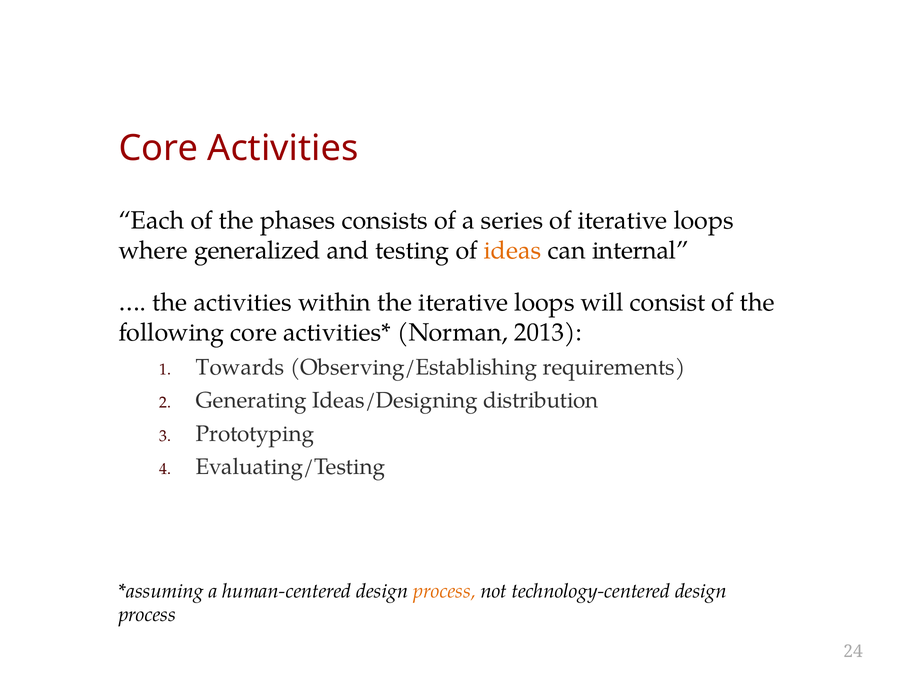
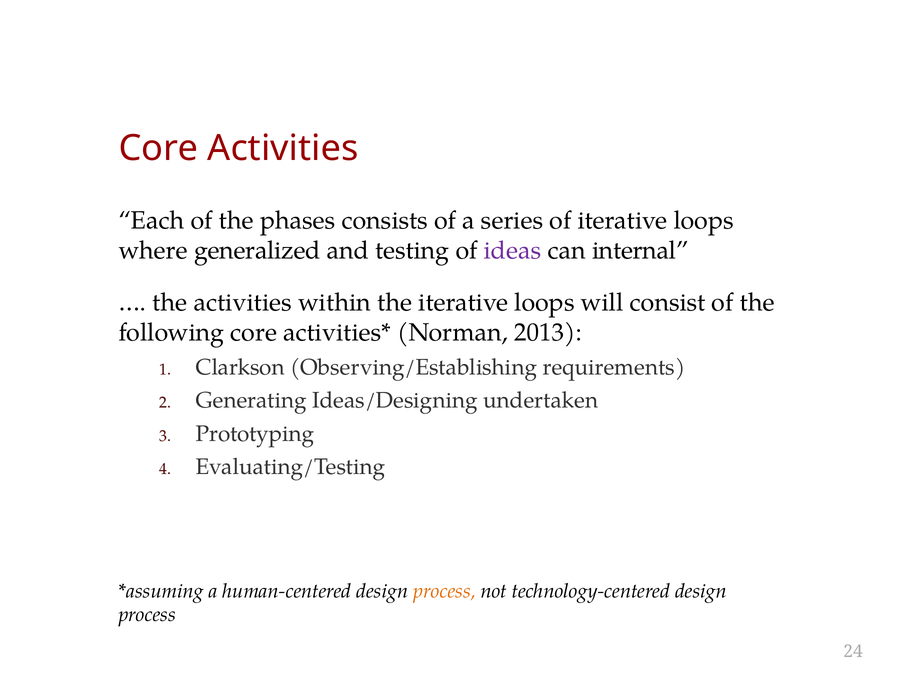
ideas colour: orange -> purple
Towards: Towards -> Clarkson
distribution: distribution -> undertaken
